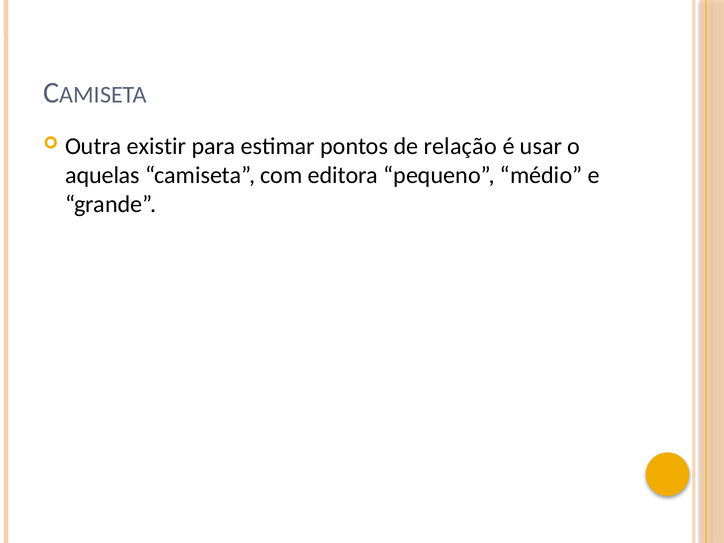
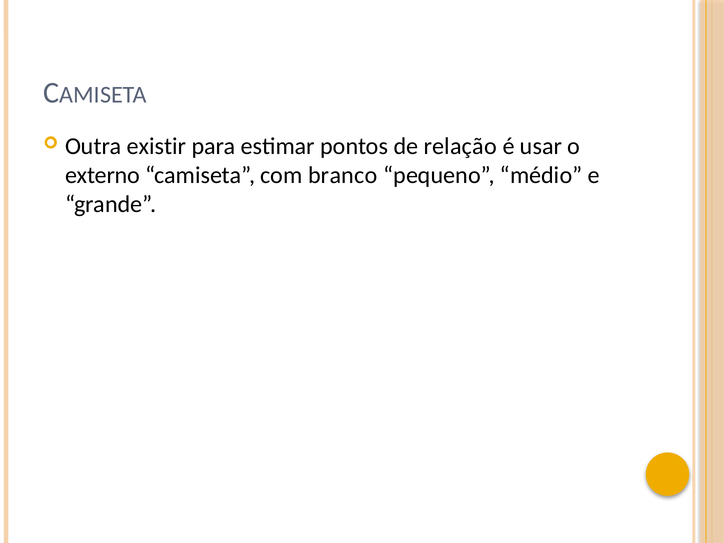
aquelas: aquelas -> externo
editora: editora -> branco
